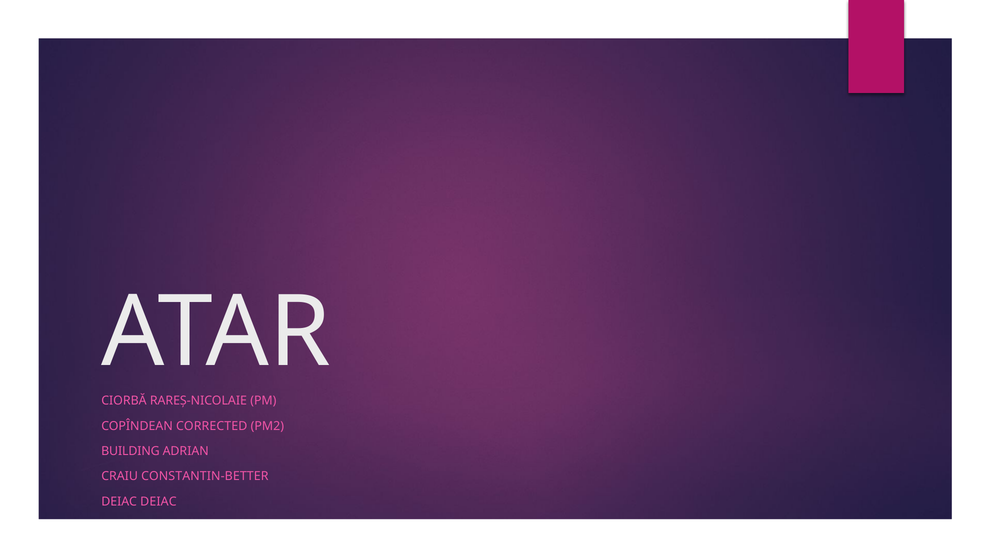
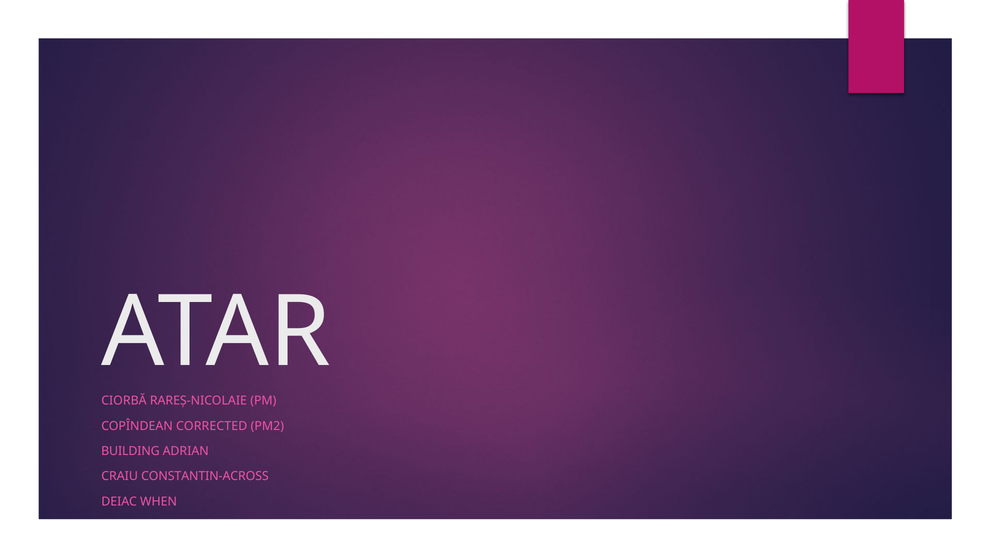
CONSTANTIN-BETTER: CONSTANTIN-BETTER -> CONSTANTIN-ACROSS
DEIAC DEIAC: DEIAC -> WHEN
